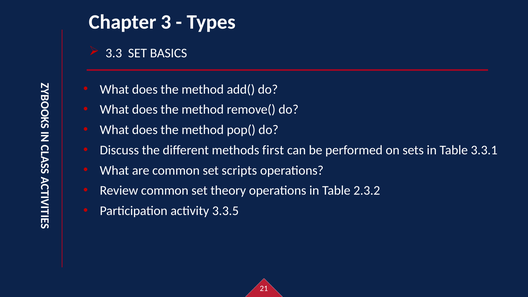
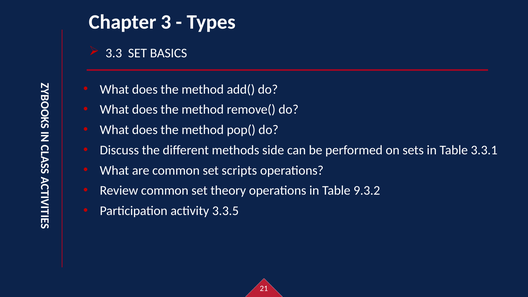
first: first -> side
2.3.2: 2.3.2 -> 9.3.2
